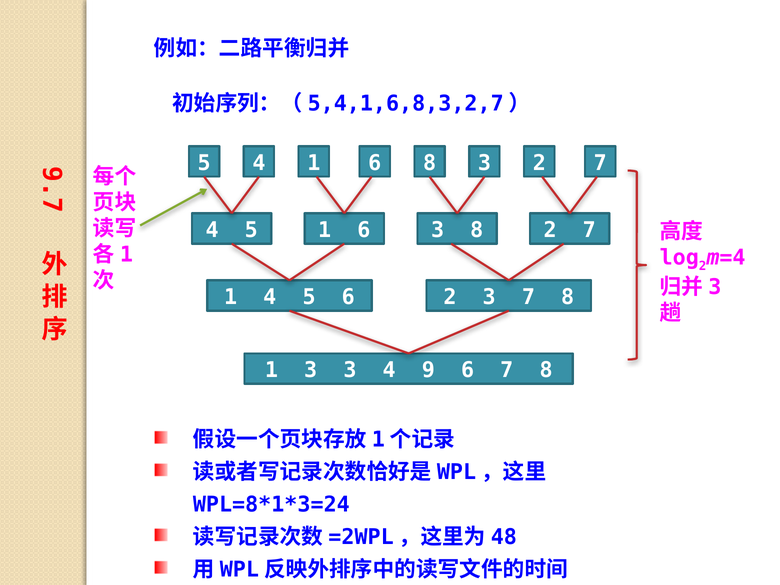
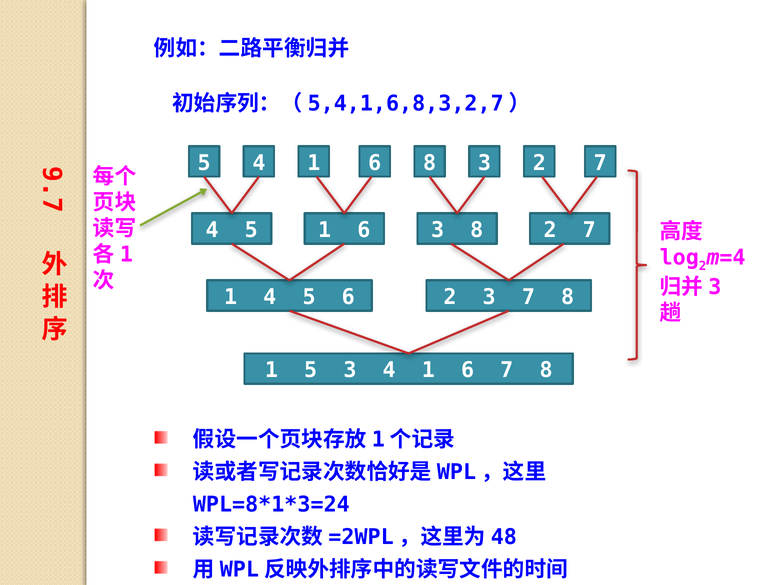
1 3: 3 -> 5
3 4 9: 9 -> 1
